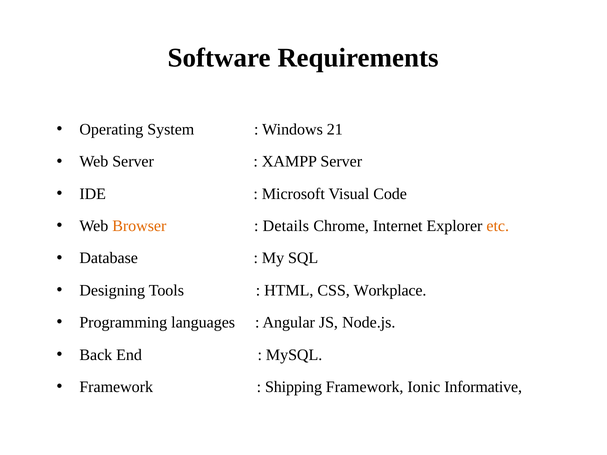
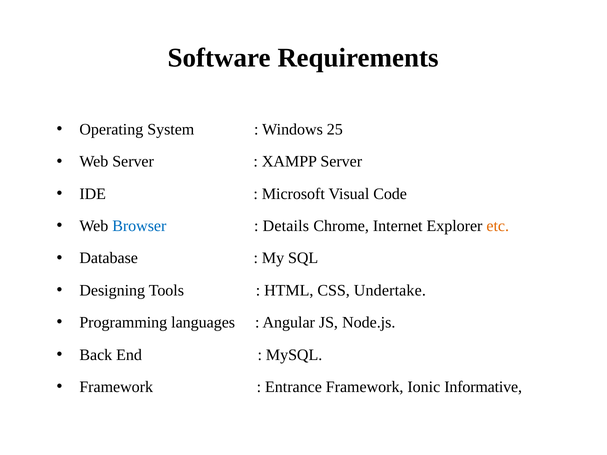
21: 21 -> 25
Browser colour: orange -> blue
Workplace: Workplace -> Undertake
Shipping: Shipping -> Entrance
